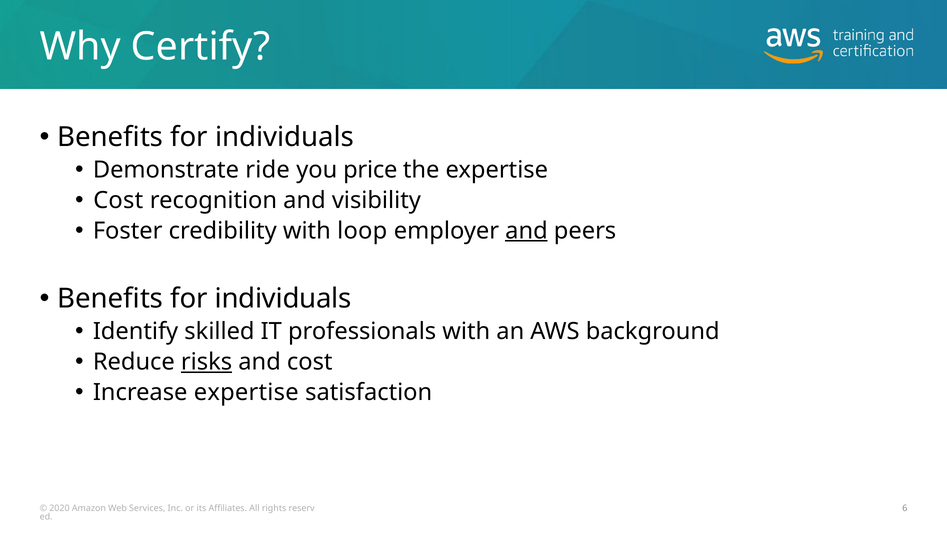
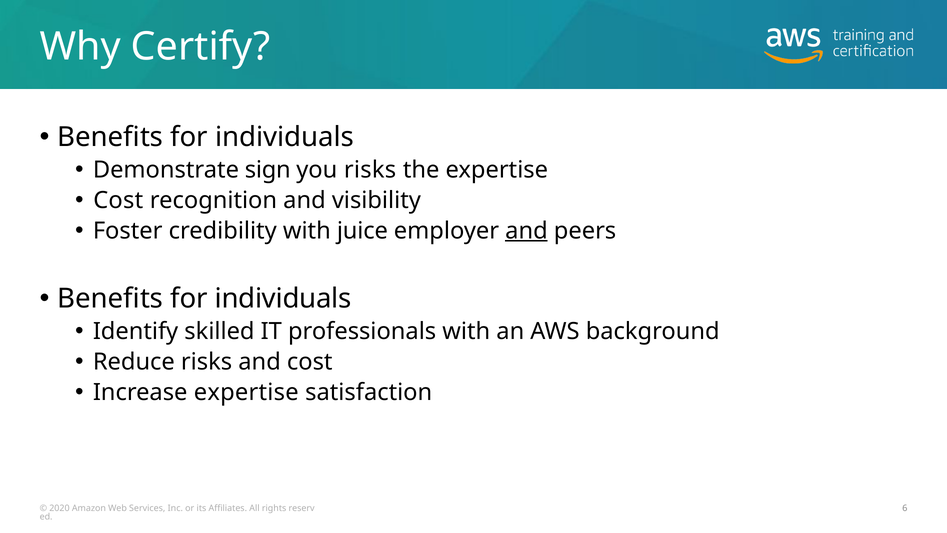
ride: ride -> sign
you price: price -> risks
loop: loop -> juice
risks at (207, 362) underline: present -> none
